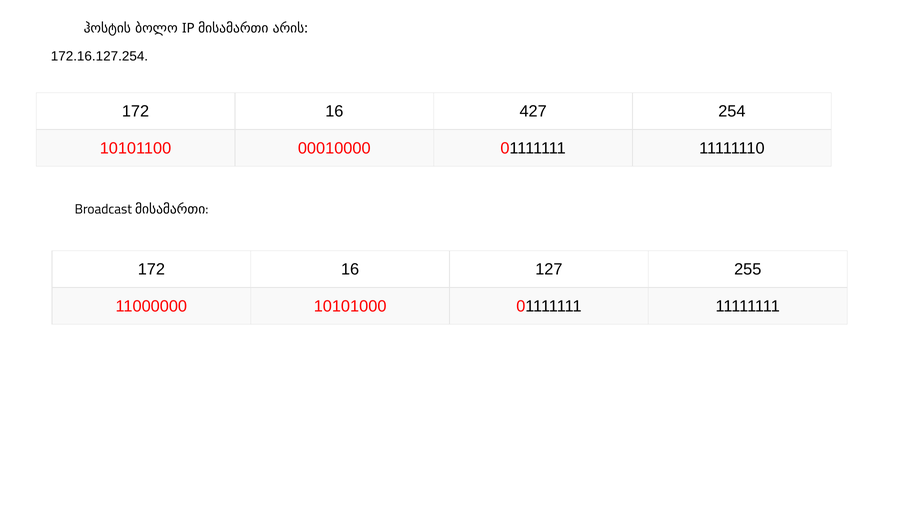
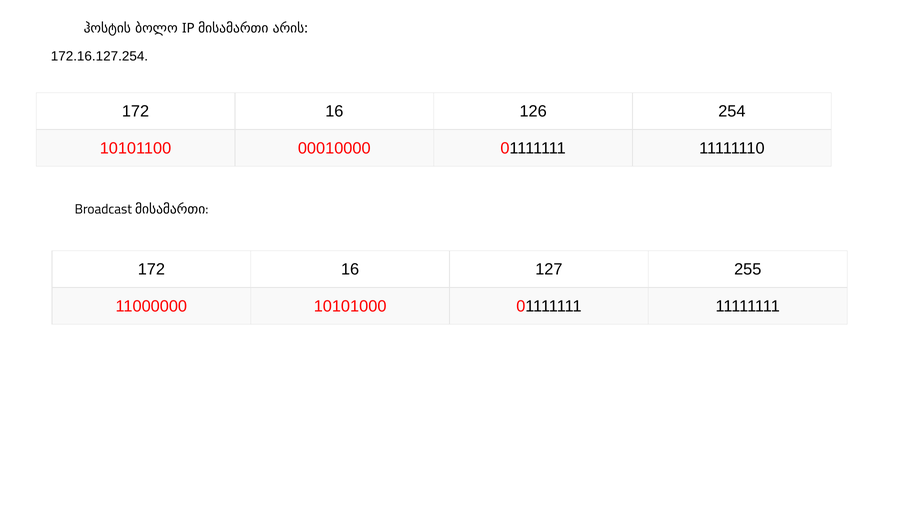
427: 427 -> 126
